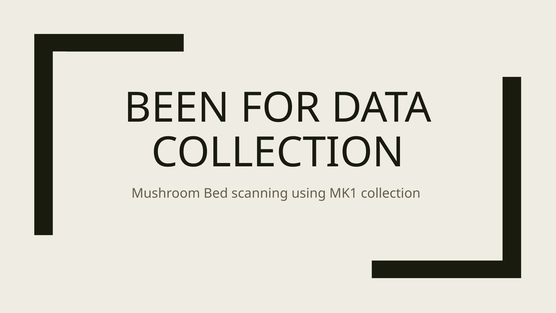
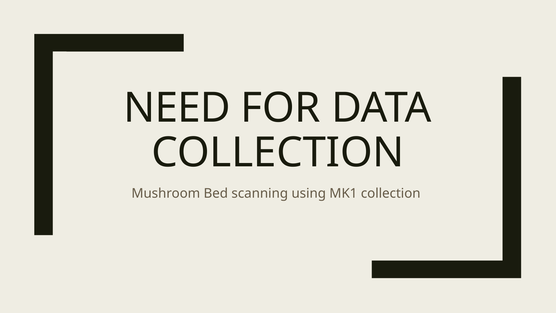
BEEN: BEEN -> NEED
